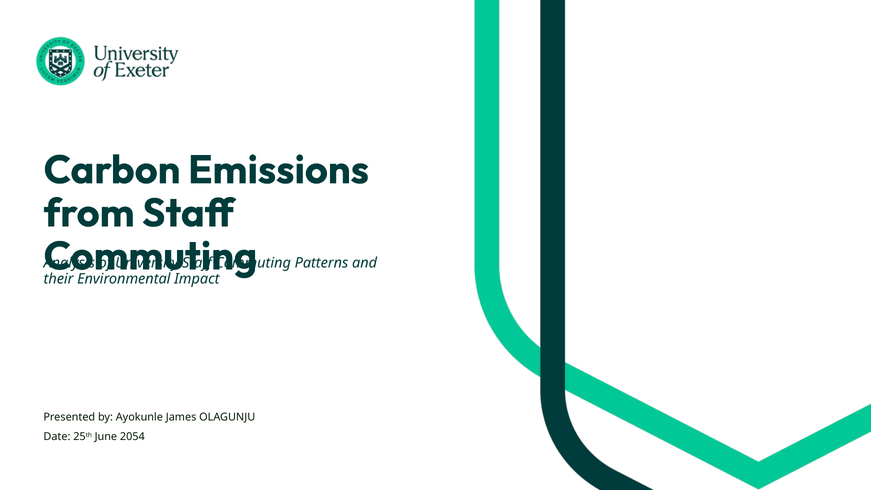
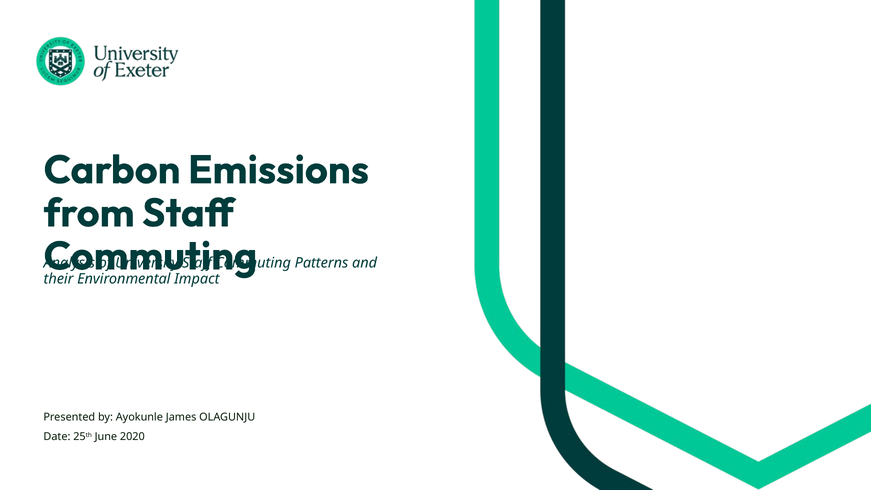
2054: 2054 -> 2020
